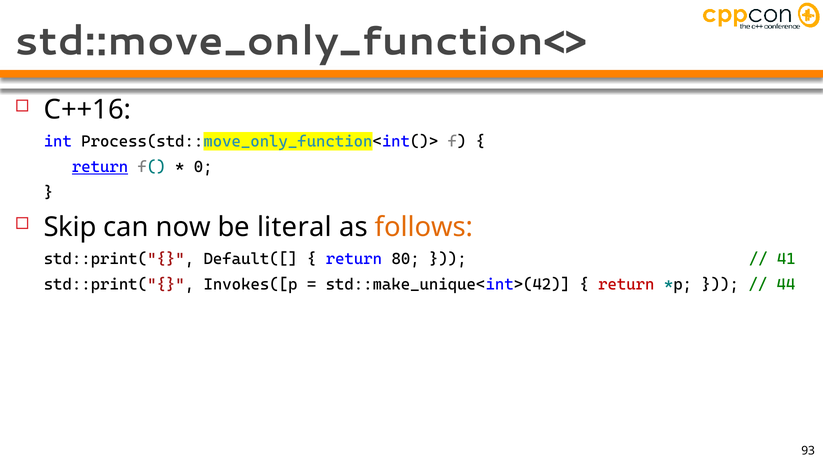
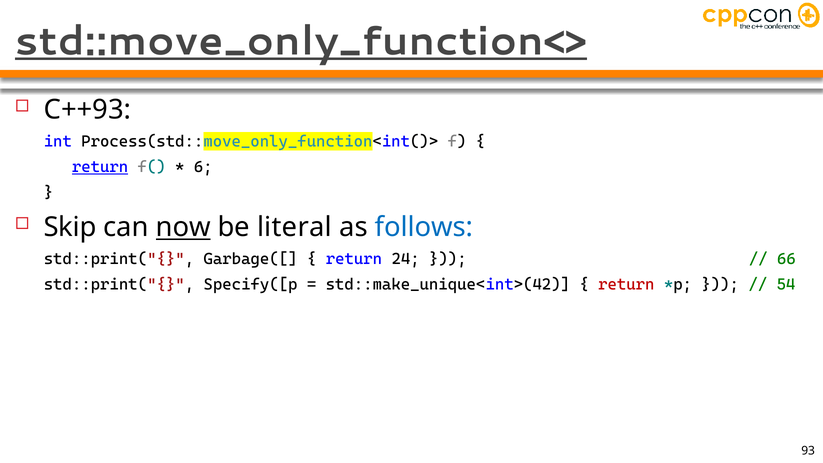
std::move_only_function<> underline: none -> present
C++16: C++16 -> C++93
0: 0 -> 6
now underline: none -> present
follows colour: orange -> blue
Default([: Default([ -> Garbage([
80: 80 -> 24
41: 41 -> 66
Invokes([p: Invokes([p -> Specify([p
44: 44 -> 54
